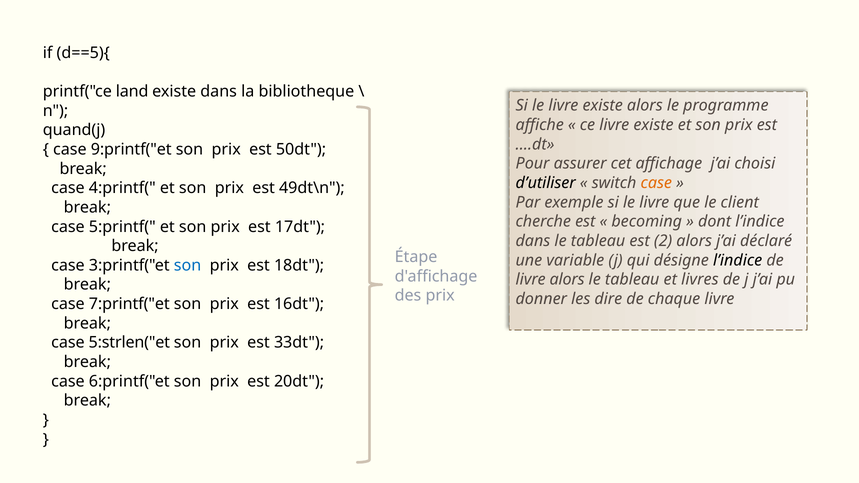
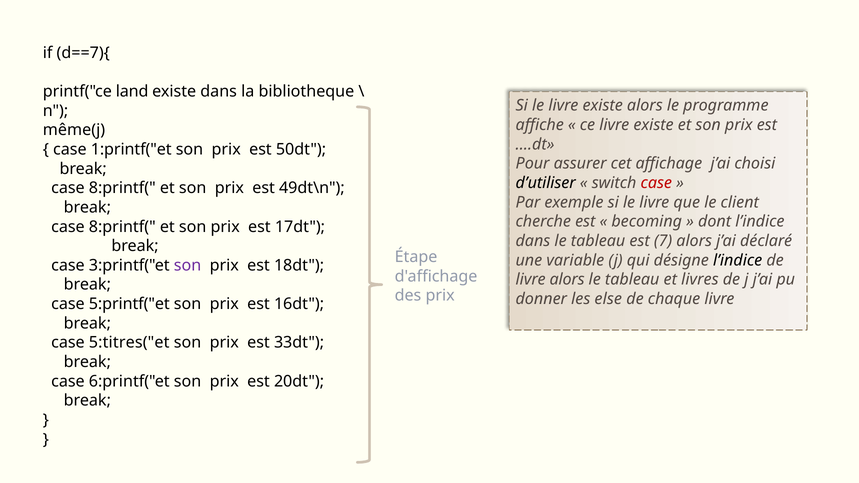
d==5){: d==5){ -> d==7){
quand(j: quand(j -> même(j
9:printf("et: 9:printf("et -> 1:printf("et
case at (656, 183) colour: orange -> red
4:printf( at (122, 188): 4:printf( -> 8:printf(
5:printf( at (122, 227): 5:printf( -> 8:printf(
2: 2 -> 7
son at (188, 265) colour: blue -> purple
dire: dire -> else
7:printf("et: 7:printf("et -> 5:printf("et
5:strlen("et: 5:strlen("et -> 5:titres("et
